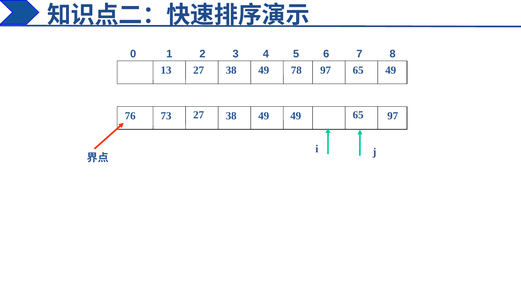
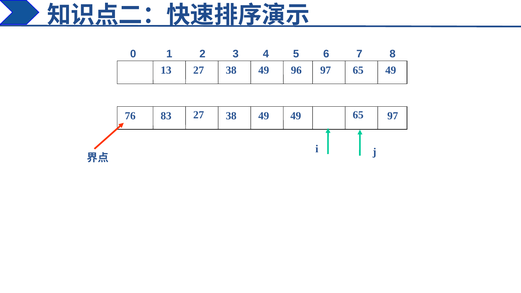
78: 78 -> 96
73: 73 -> 83
